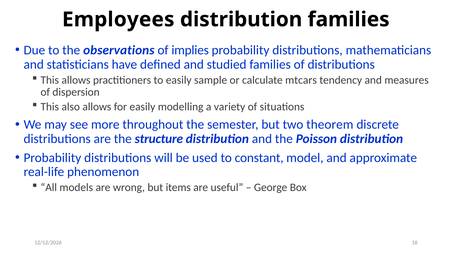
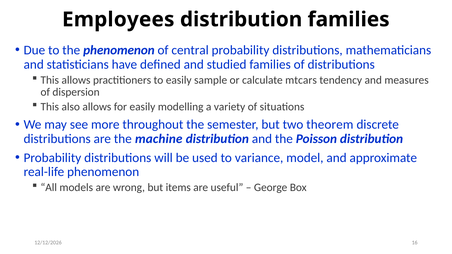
the observations: observations -> phenomenon
implies: implies -> central
structure: structure -> machine
constant: constant -> variance
